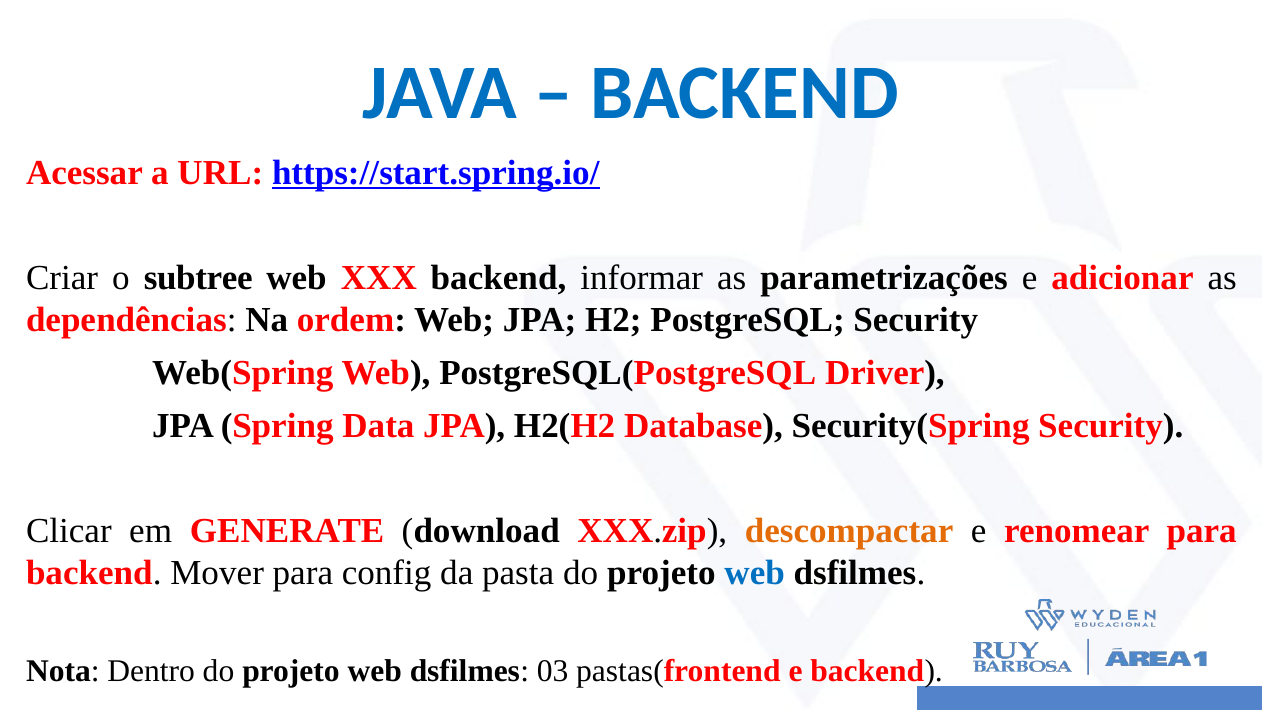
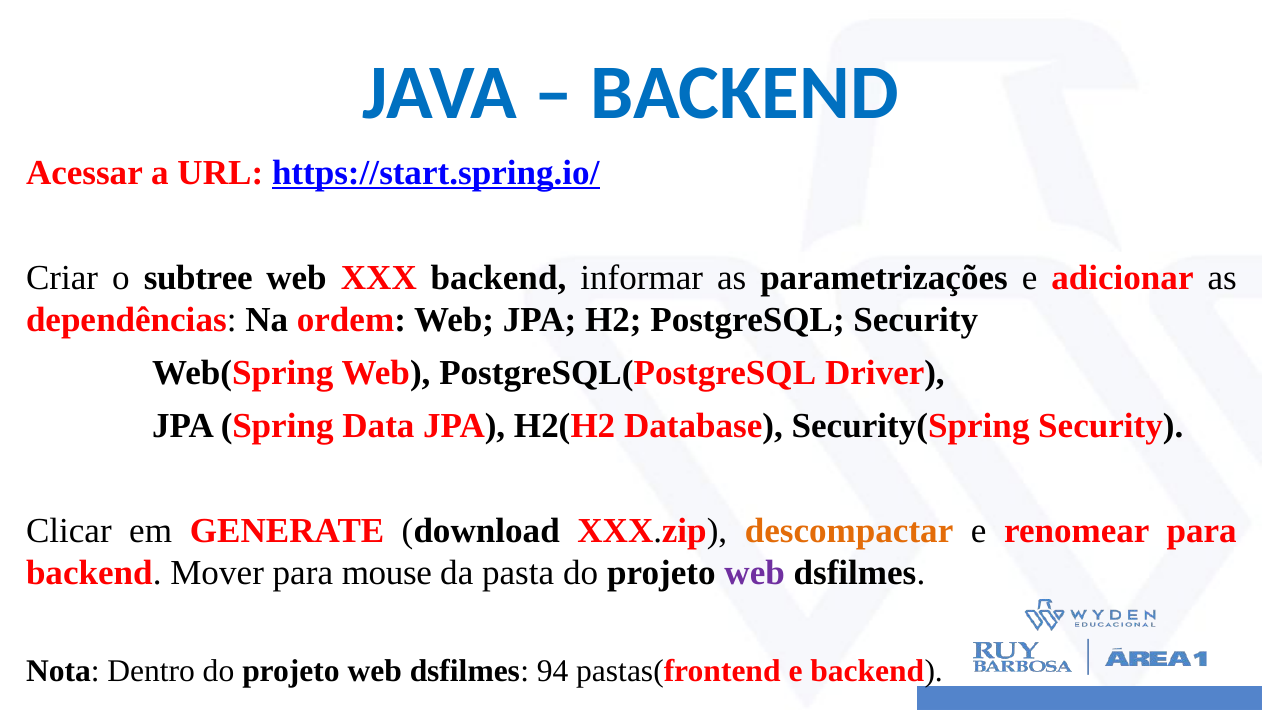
config: config -> mouse
web at (755, 573) colour: blue -> purple
03: 03 -> 94
